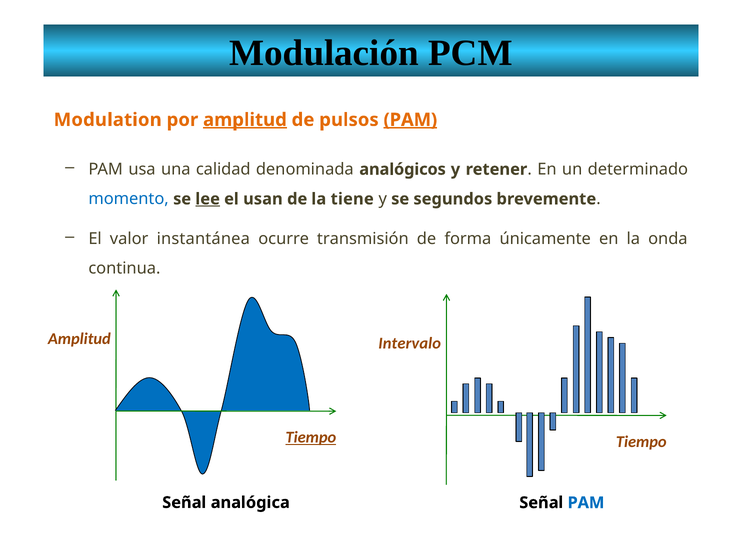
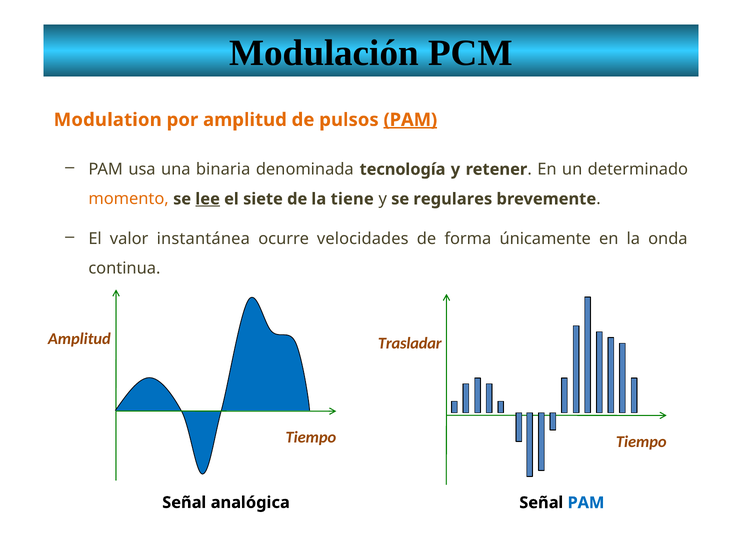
amplitud at (245, 120) underline: present -> none
calidad: calidad -> binaria
analógicos: analógicos -> tecnología
momento colour: blue -> orange
usan: usan -> siete
segundos: segundos -> regulares
transmisión: transmisión -> velocidades
Intervalo: Intervalo -> Trasladar
Tiempo at (311, 438) underline: present -> none
